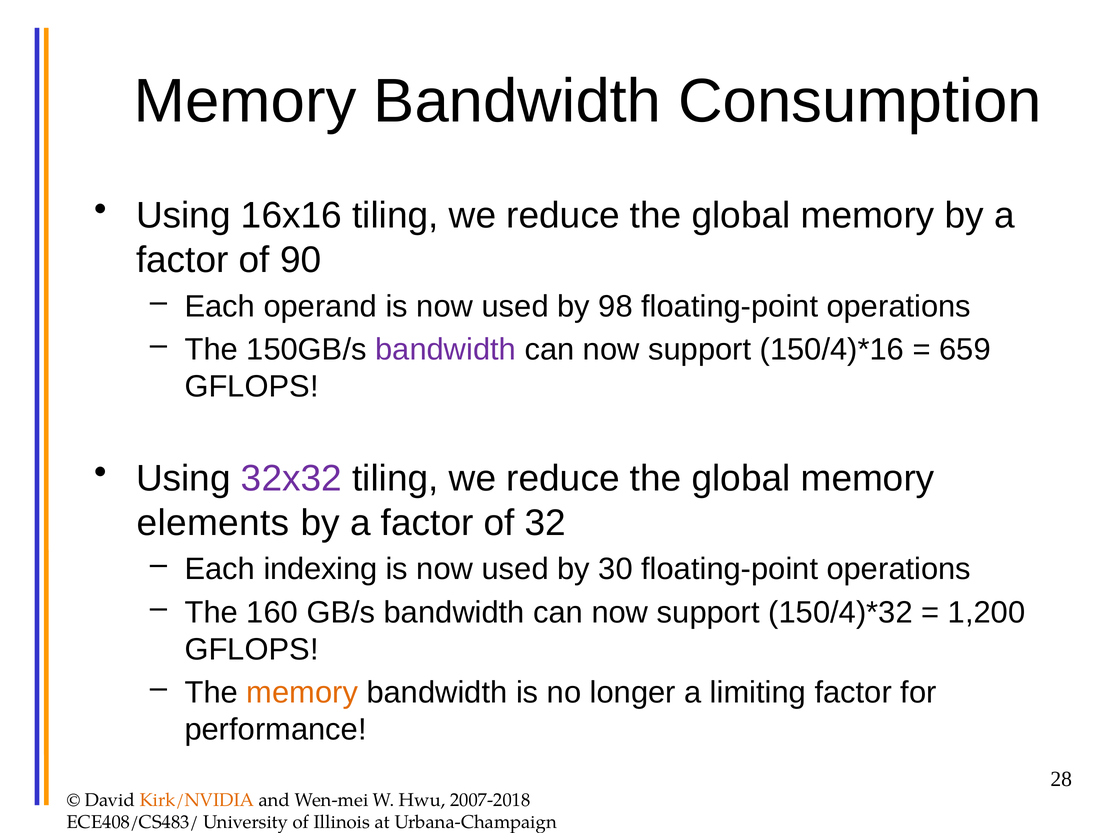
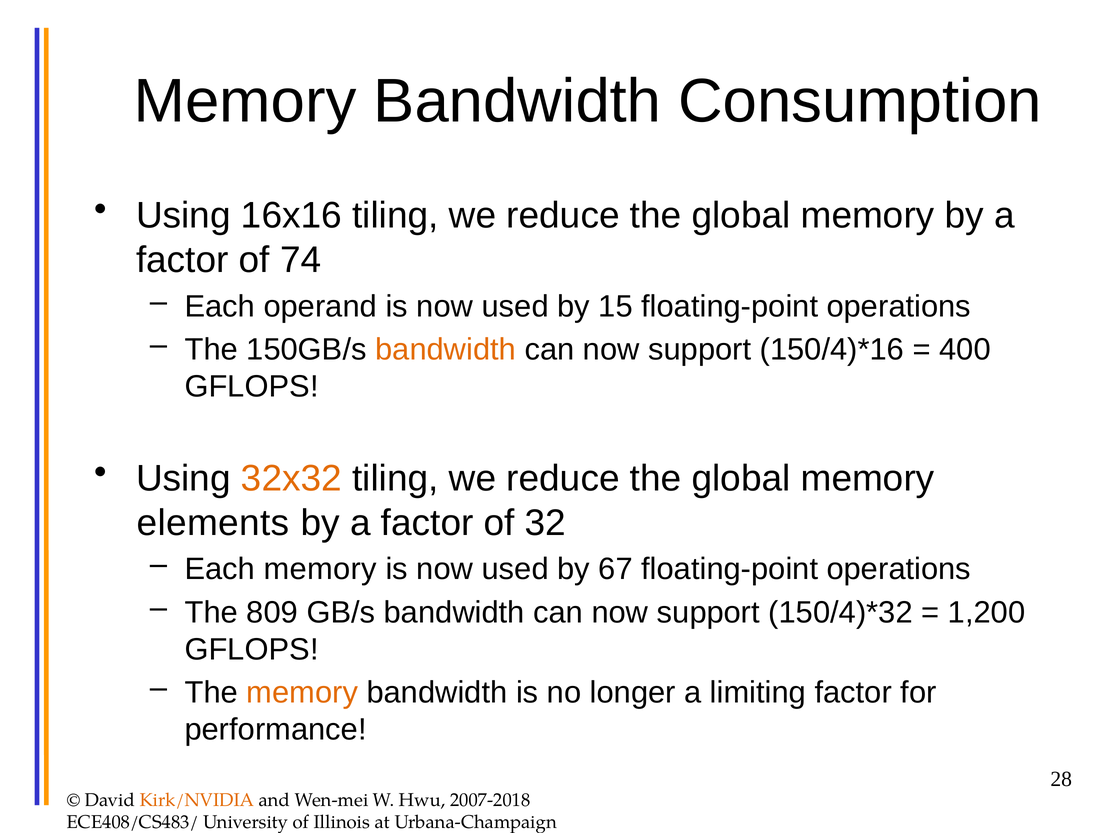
90: 90 -> 74
98: 98 -> 15
bandwidth at (446, 350) colour: purple -> orange
659: 659 -> 400
32x32 colour: purple -> orange
Each indexing: indexing -> memory
30: 30 -> 67
160: 160 -> 809
